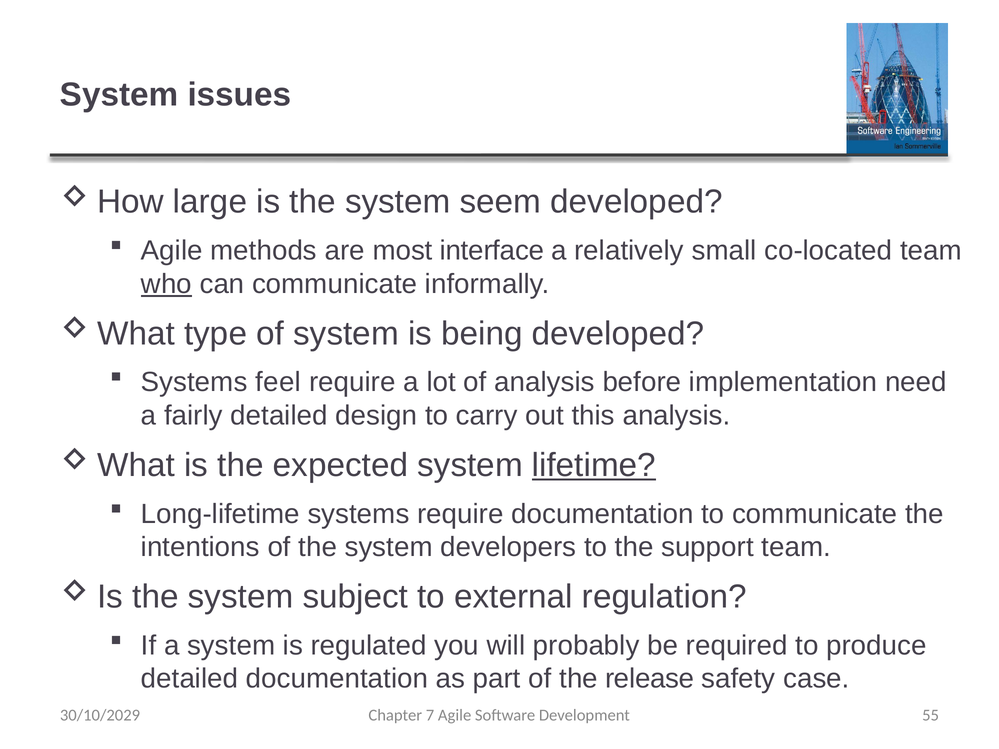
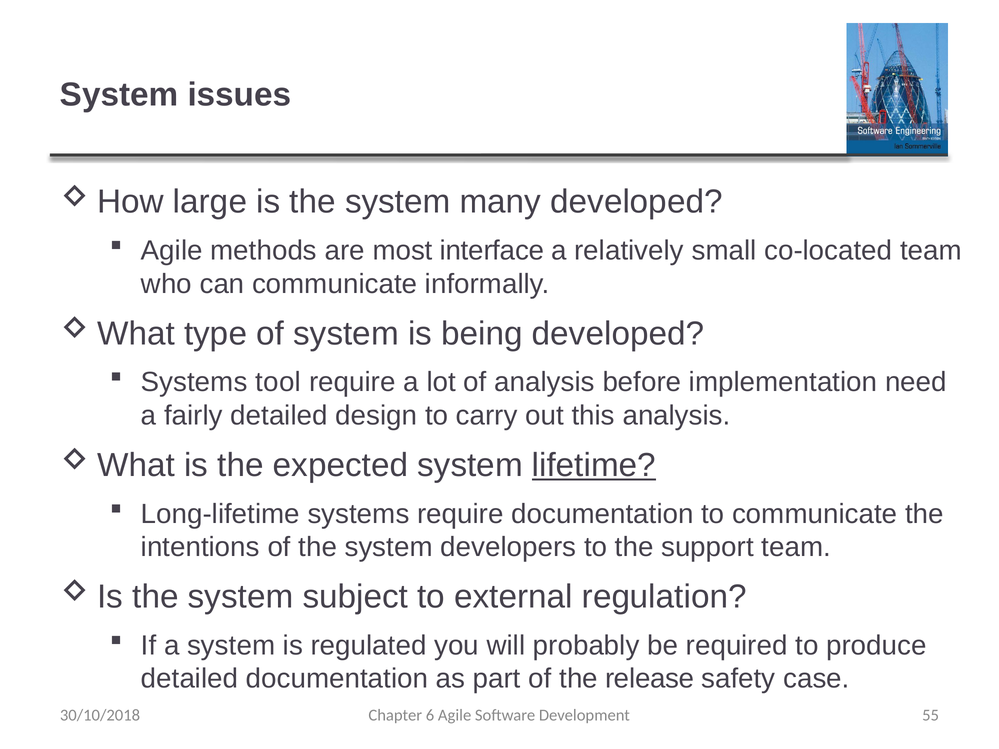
seem: seem -> many
who underline: present -> none
feel: feel -> tool
30/10/2029: 30/10/2029 -> 30/10/2018
7: 7 -> 6
